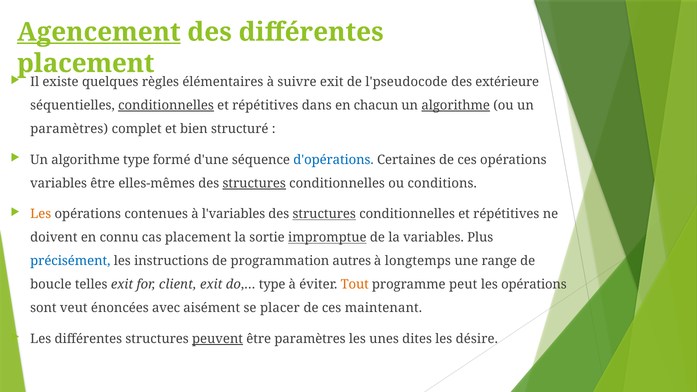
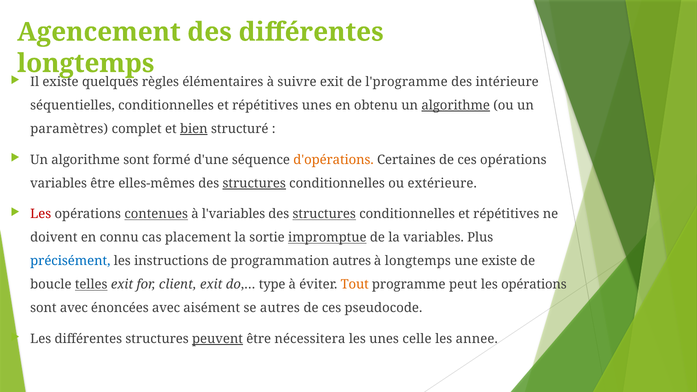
Agencement underline: present -> none
placement at (86, 63): placement -> longtemps
l'pseudocode: l'pseudocode -> l'programme
extérieure: extérieure -> intérieure
conditionnelles at (166, 106) underline: present -> none
répétitives dans: dans -> unes
chacun: chacun -> obtenu
bien underline: none -> present
algorithme type: type -> sont
d'opérations colour: blue -> orange
conditions: conditions -> extérieure
Les at (41, 214) colour: orange -> red
contenues underline: none -> present
une range: range -> existe
telles underline: none -> present
sont veut: veut -> avec
se placer: placer -> autres
maintenant: maintenant -> pseudocode
être paramètres: paramètres -> nécessitera
dites: dites -> celle
désire: désire -> annee
